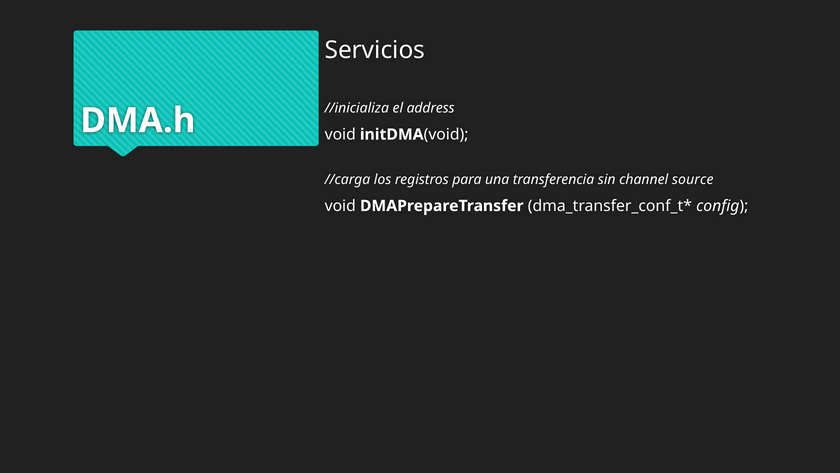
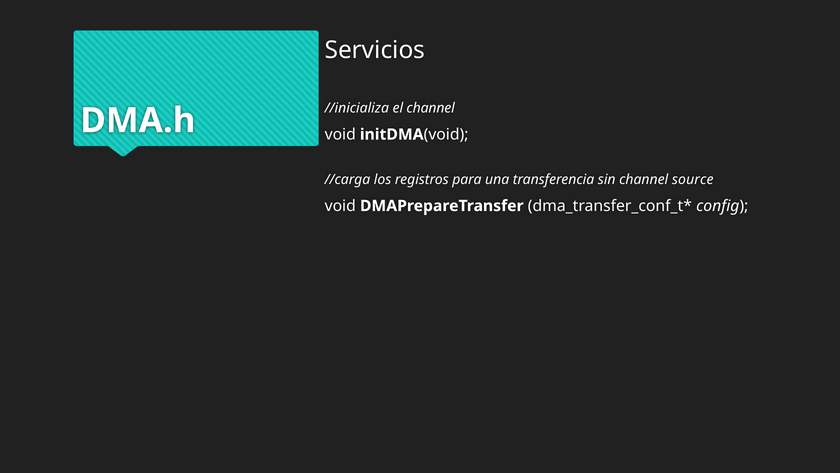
el address: address -> channel
